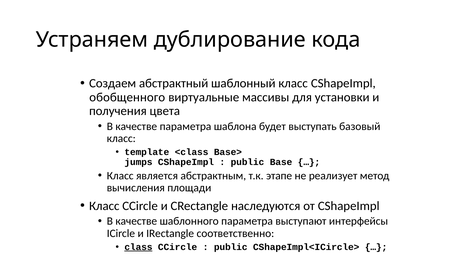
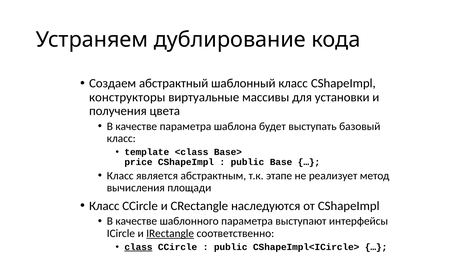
обобщенного: обобщенного -> конструкторы
jumps: jumps -> price
IRectangle underline: none -> present
